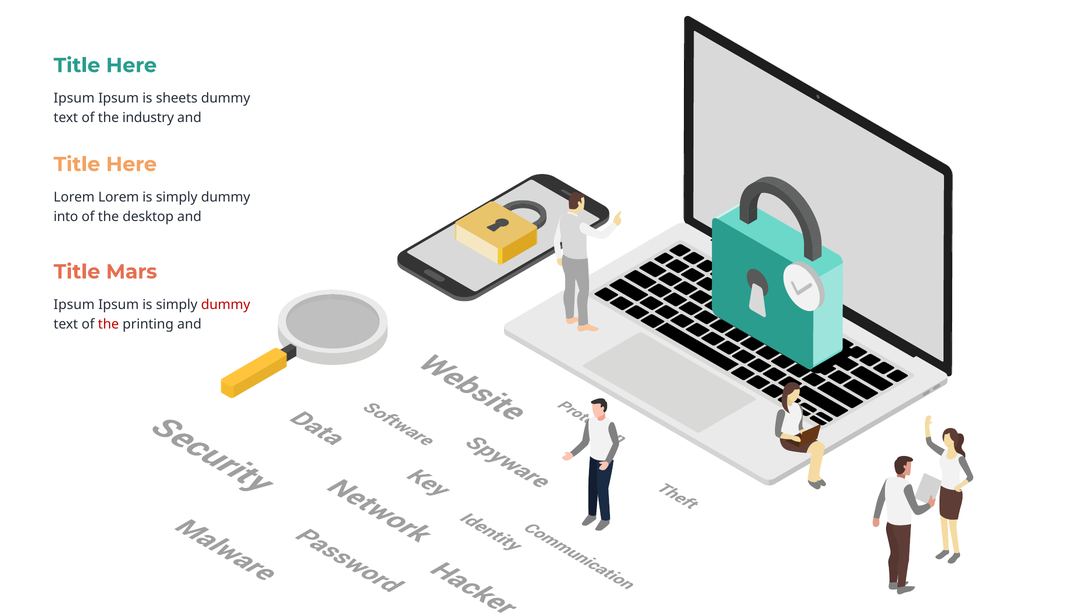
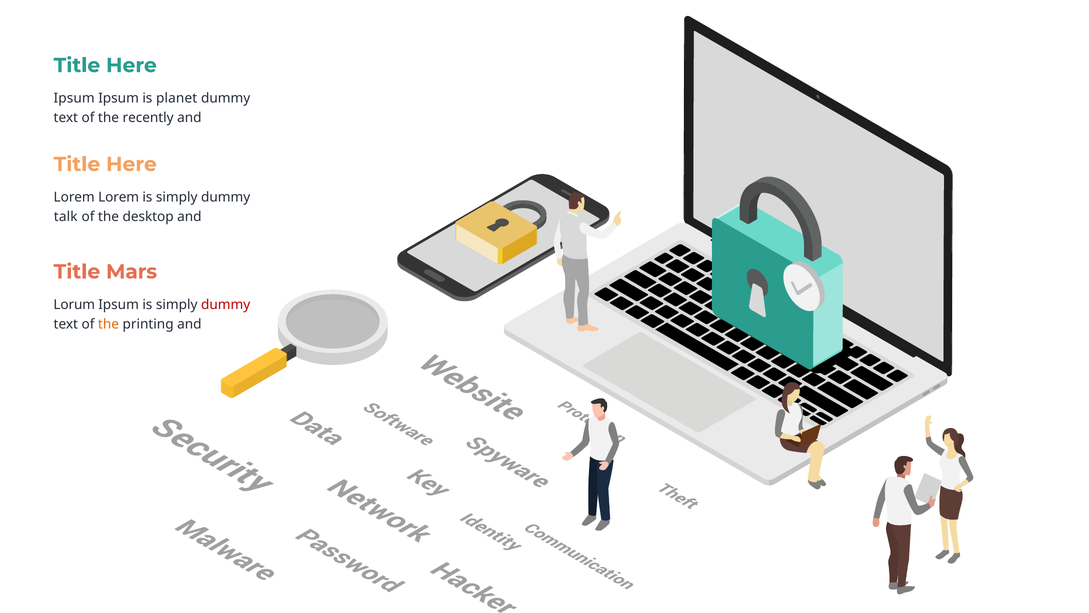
sheets: sheets -> planet
industry: industry -> recently
into: into -> talk
Ipsum at (74, 304): Ipsum -> Lorum
the at (109, 324) colour: red -> orange
